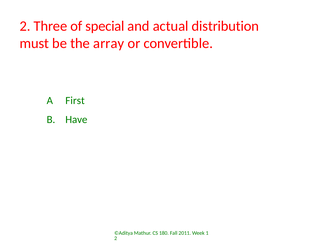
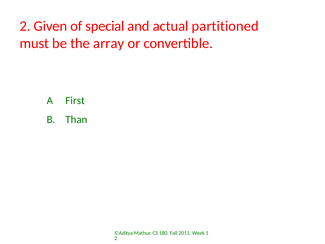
Three: Three -> Given
distribution: distribution -> partitioned
Have: Have -> Than
